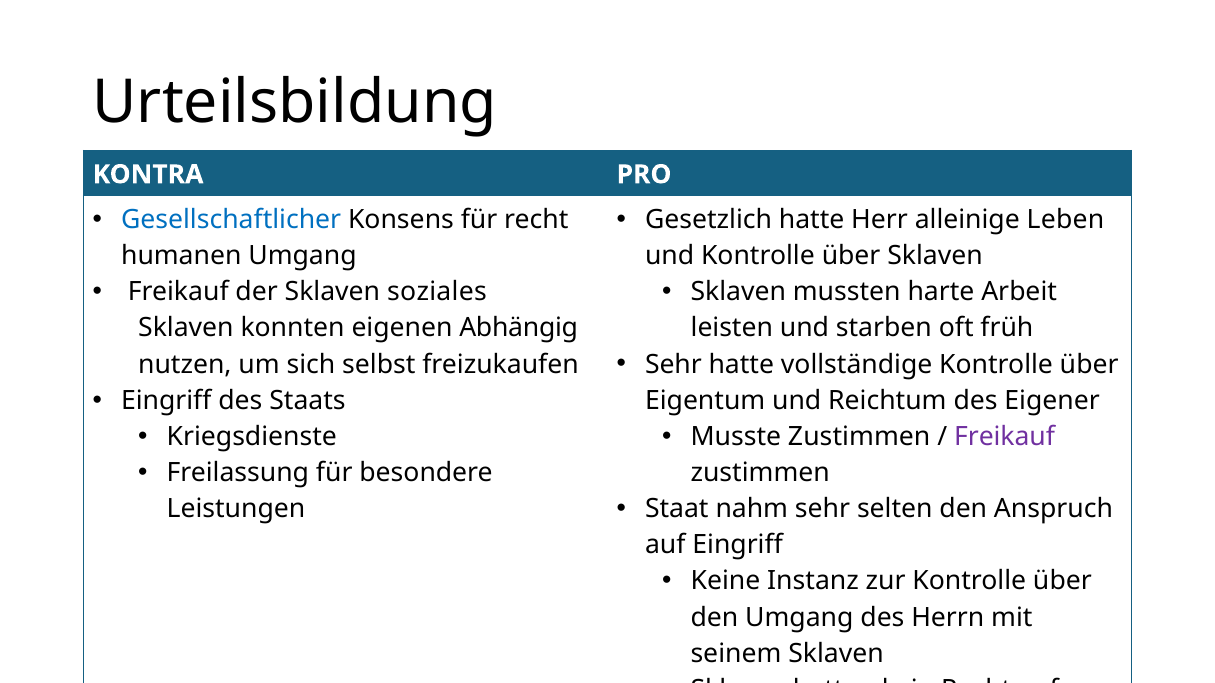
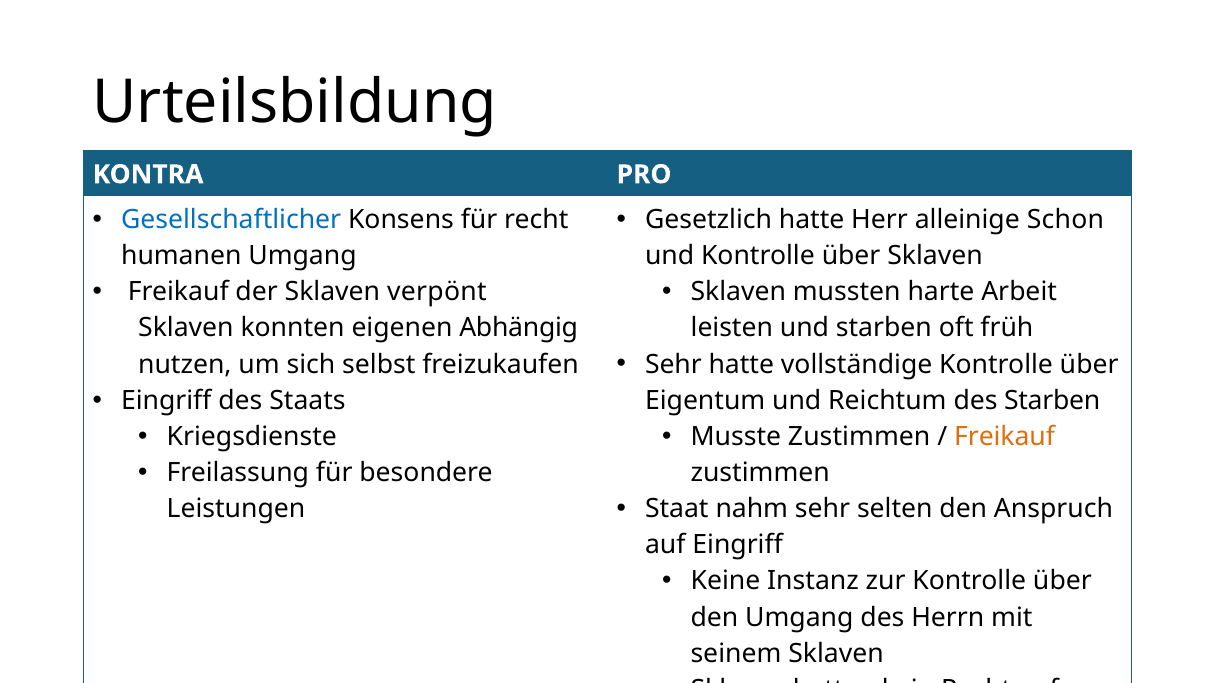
Leben: Leben -> Schon
soziales: soziales -> verpönt
des Eigener: Eigener -> Starben
Freikauf at (1005, 437) colour: purple -> orange
